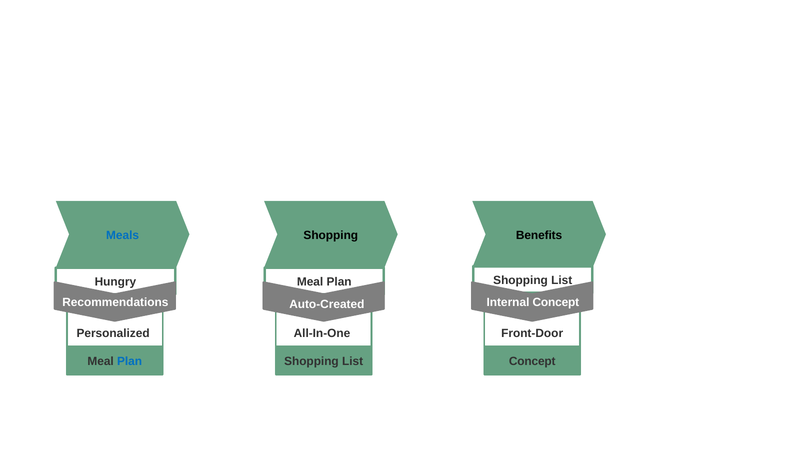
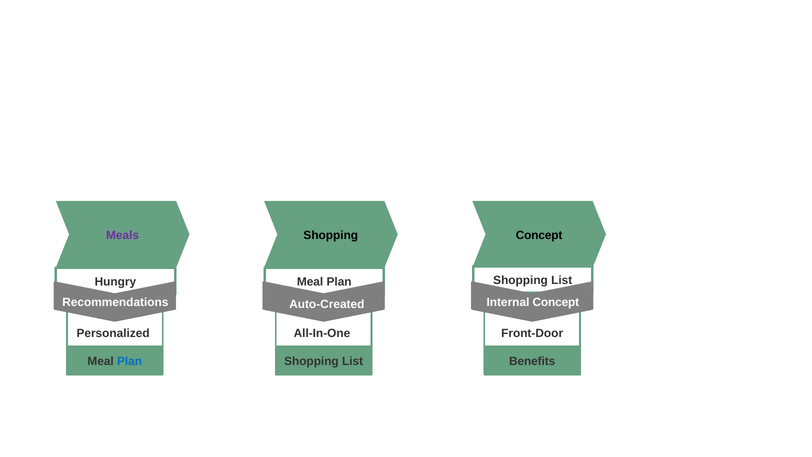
Meals colour: blue -> purple
Shopping Benefits: Benefits -> Concept
Concept at (532, 361): Concept -> Benefits
